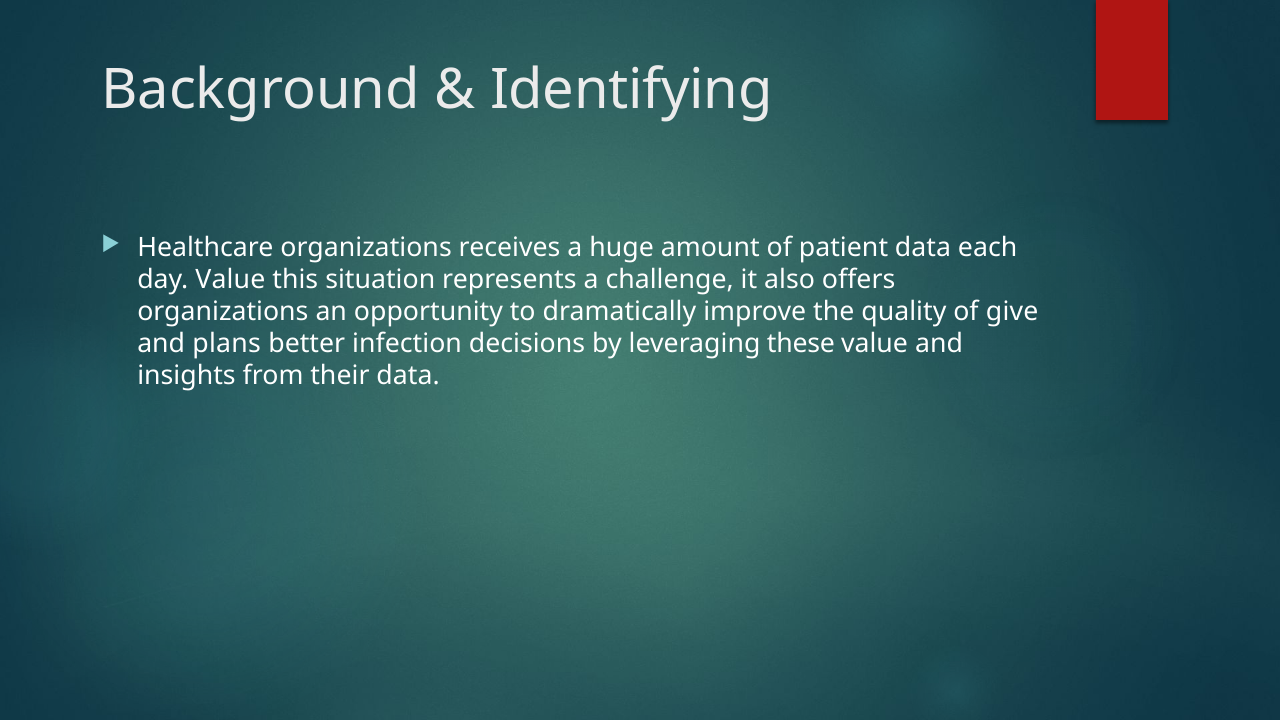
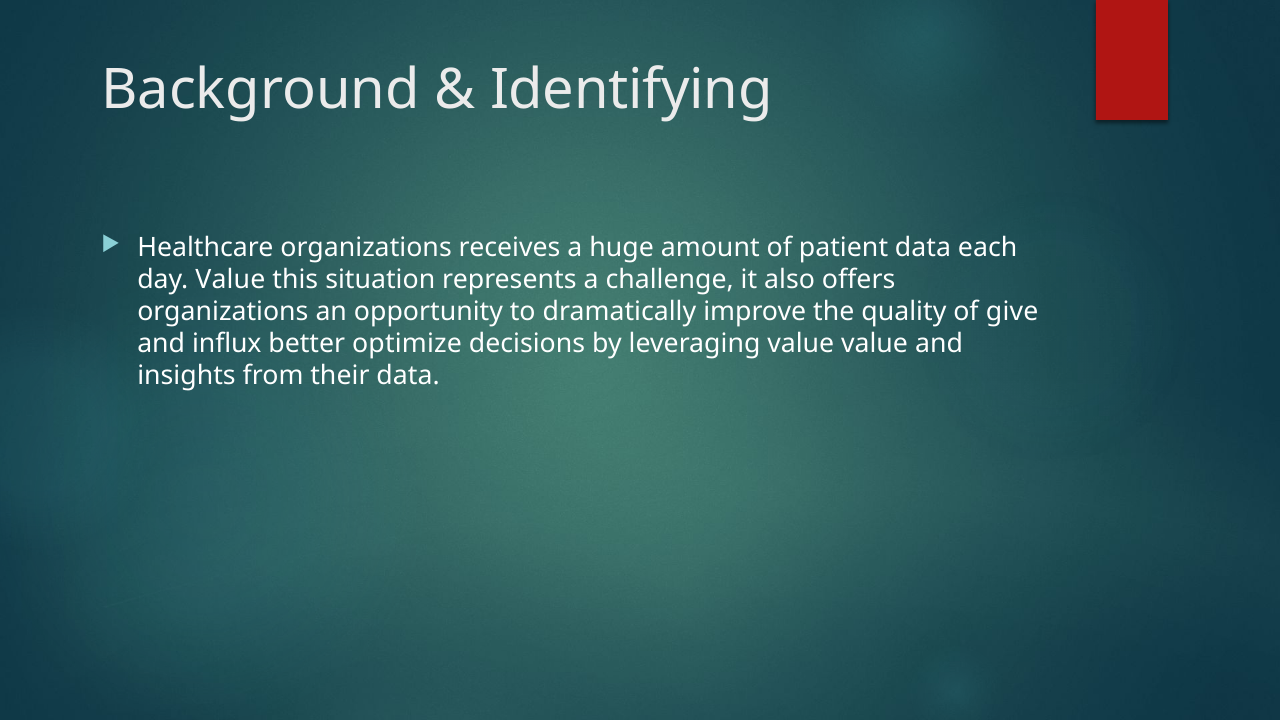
plans: plans -> influx
infection: infection -> optimize
leveraging these: these -> value
